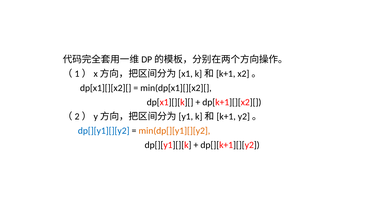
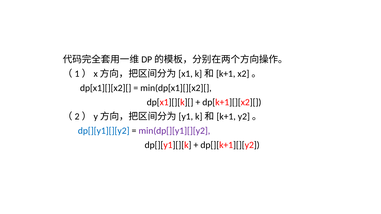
min(dp[][y1][][y2 colour: orange -> purple
